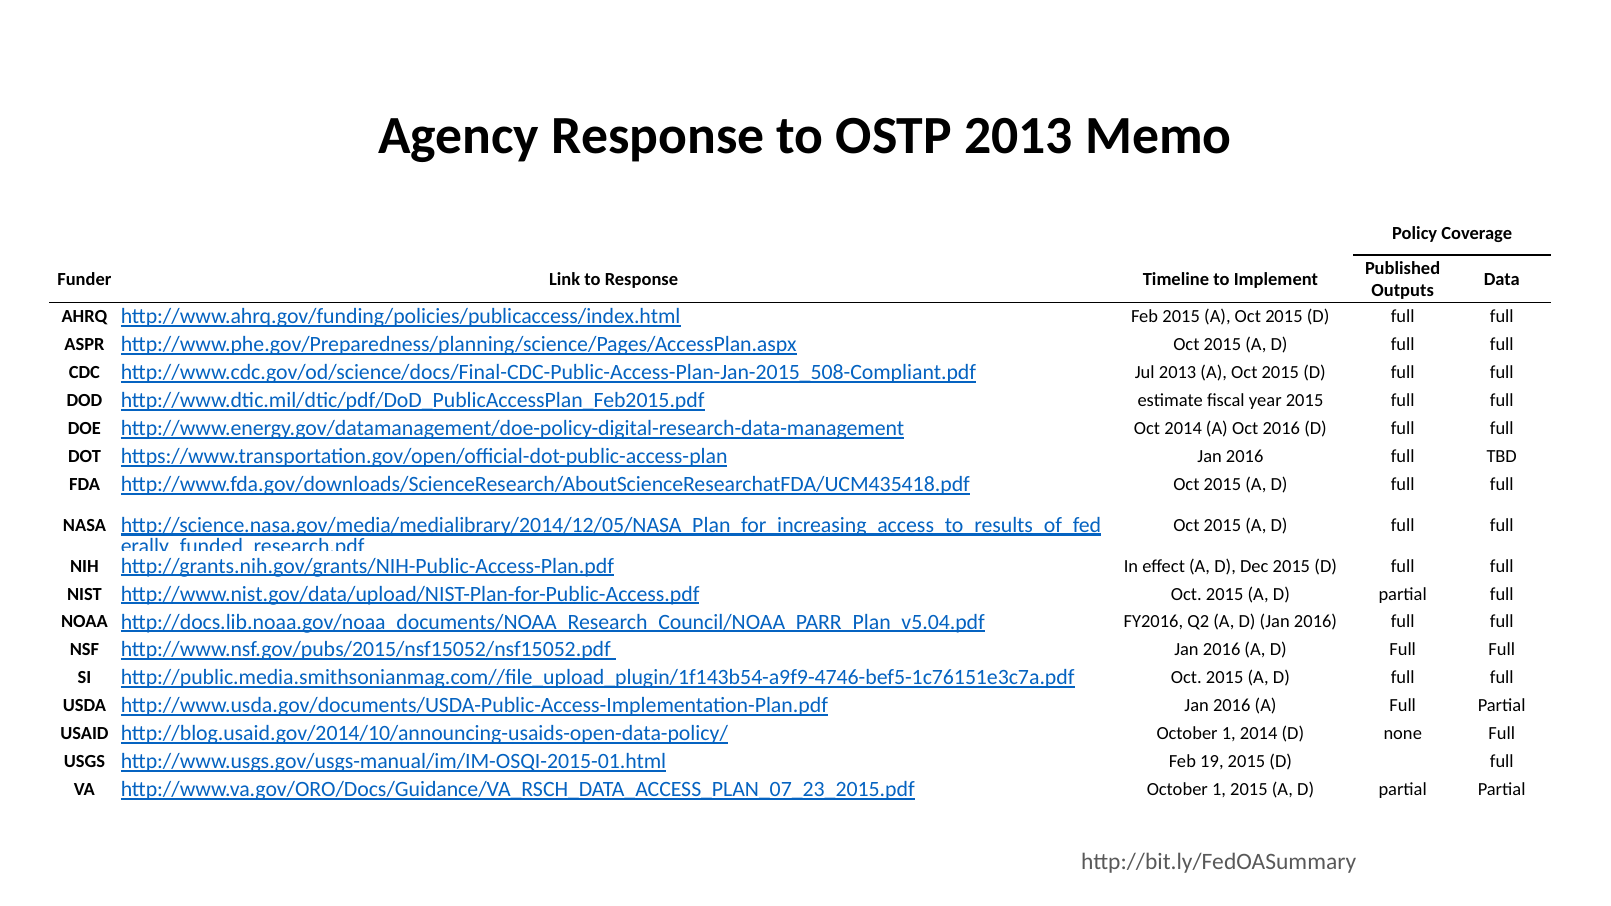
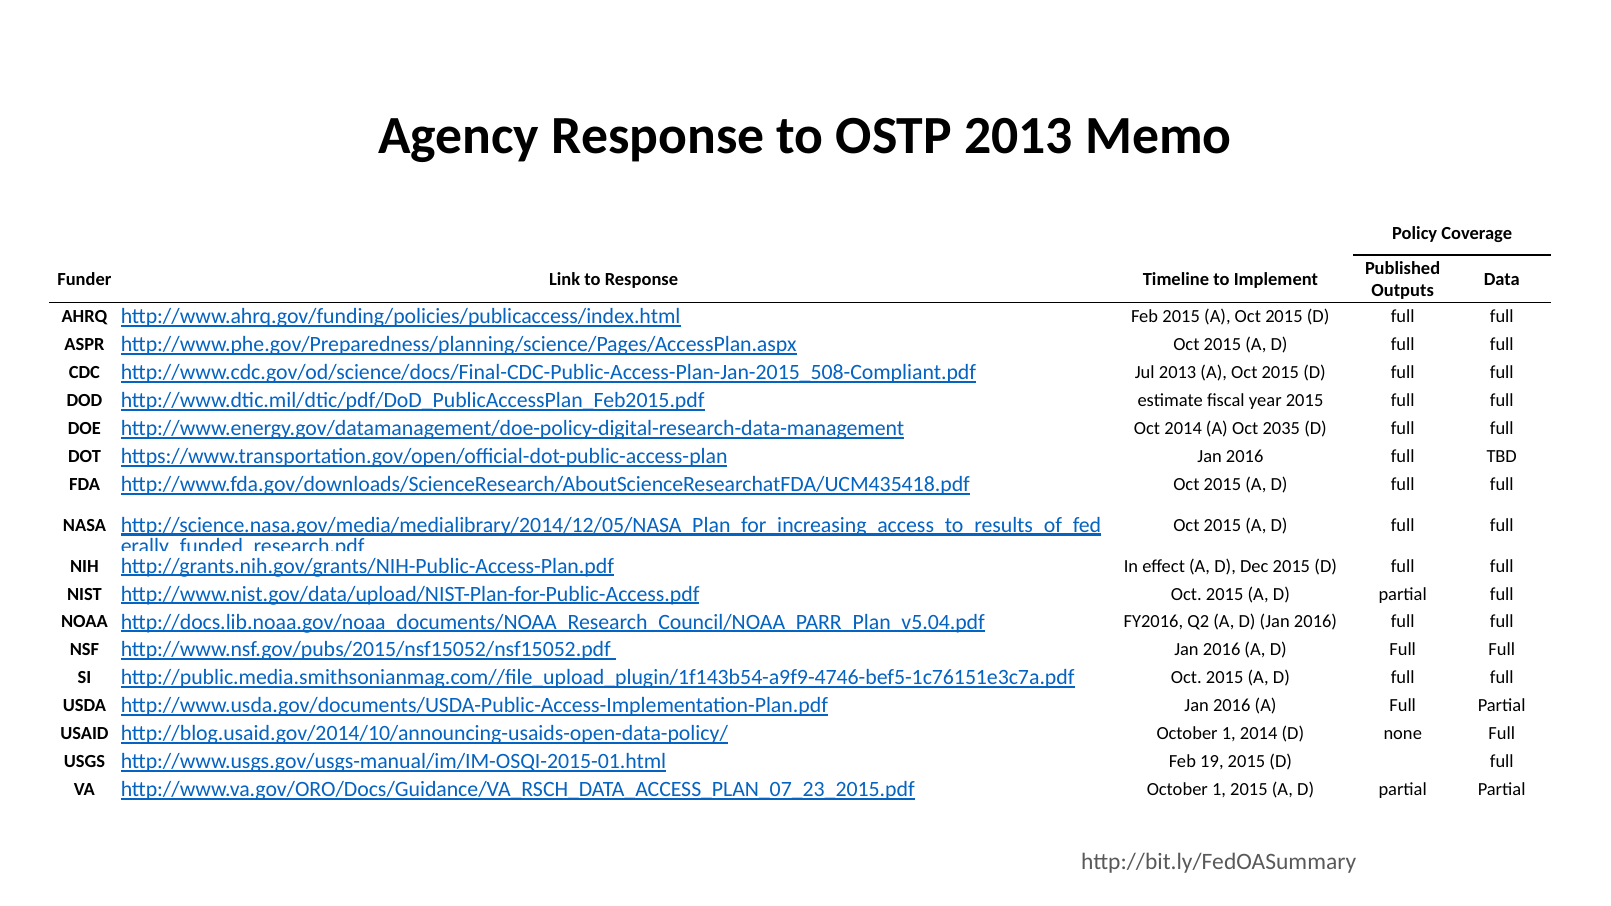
Oct 2016: 2016 -> 2035
